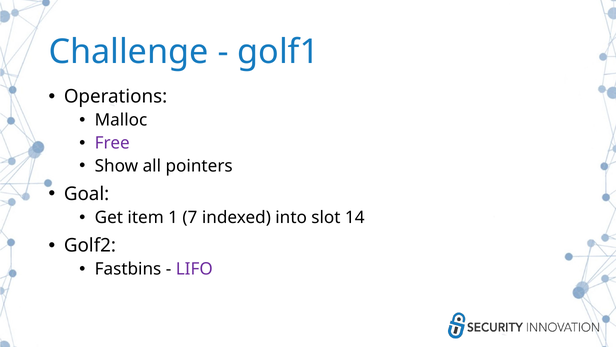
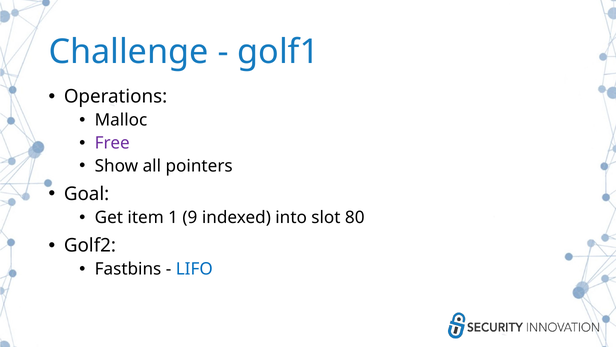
7: 7 -> 9
14: 14 -> 80
LIFO colour: purple -> blue
